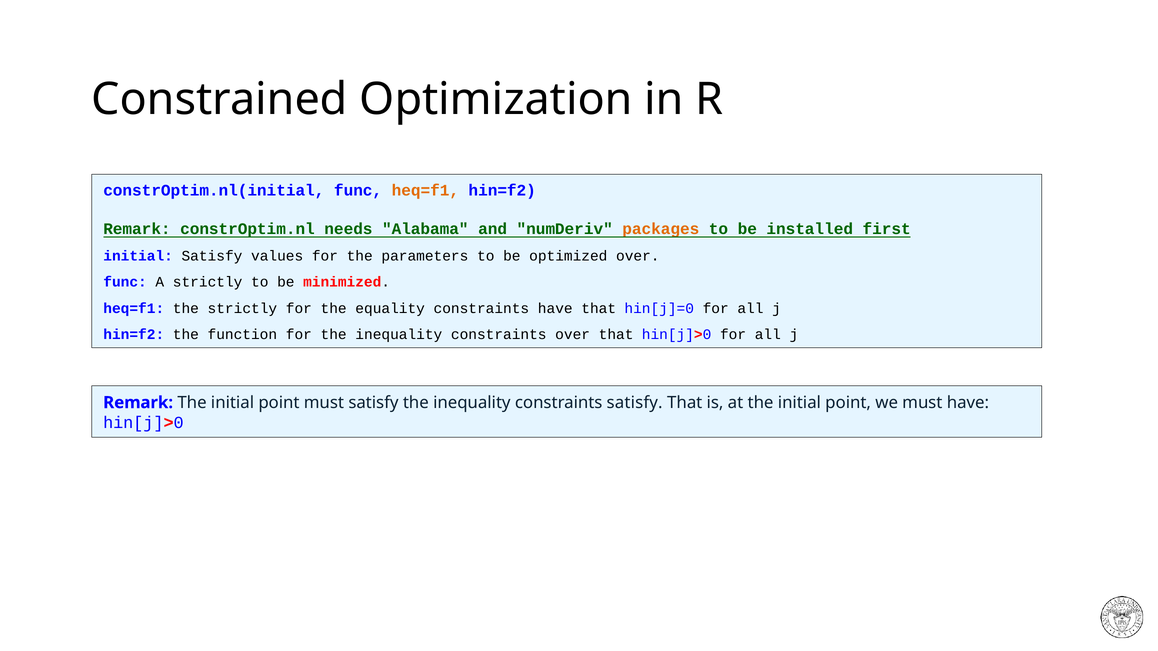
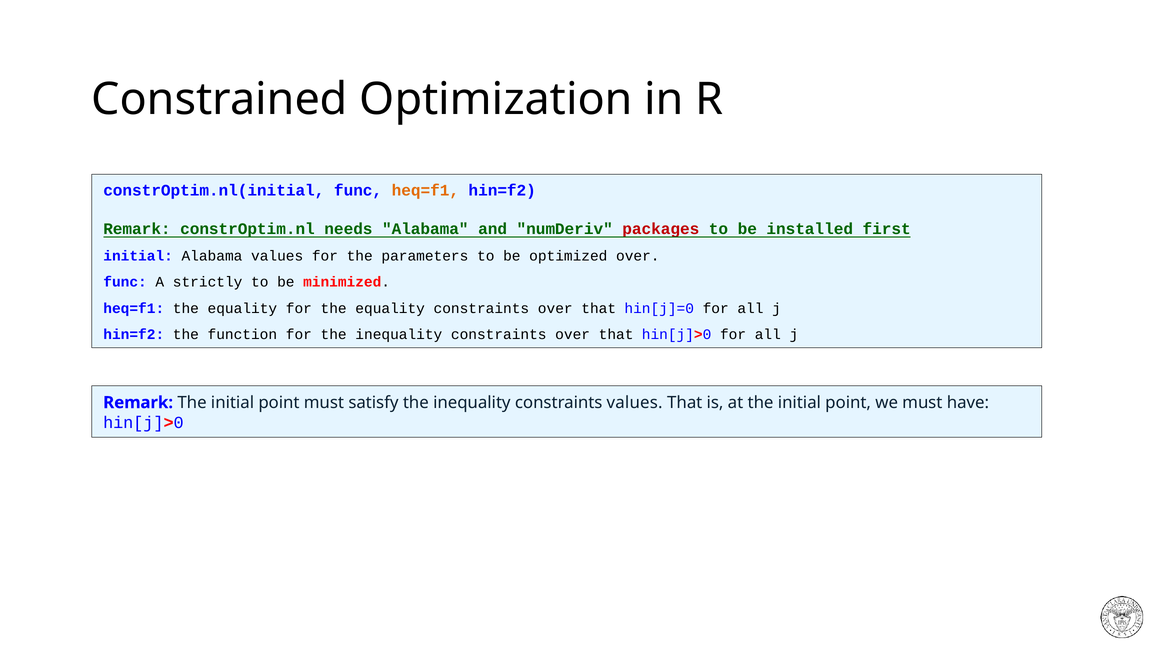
packages colour: orange -> red
initial Satisfy: Satisfy -> Alabama
heq=f1 the strictly: strictly -> equality
equality constraints have: have -> over
constraints satisfy: satisfy -> values
